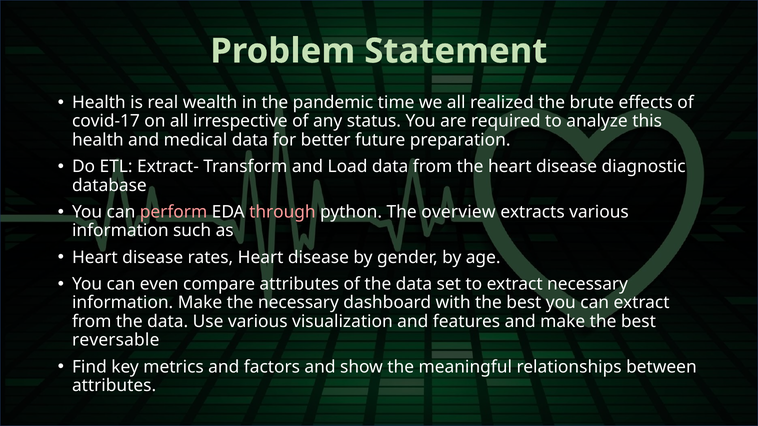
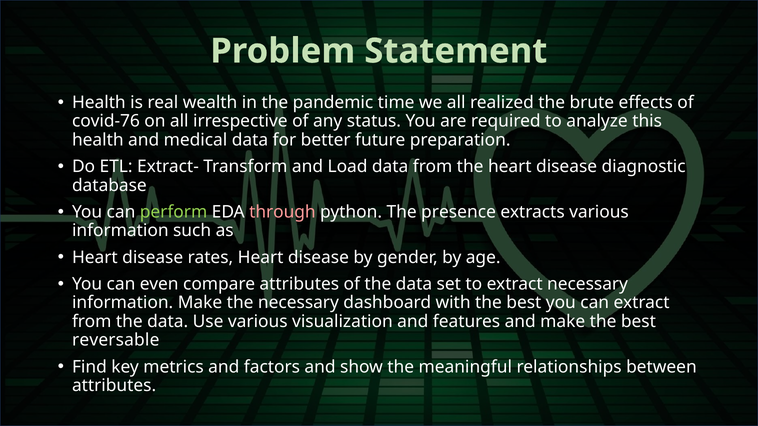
covid-17: covid-17 -> covid-76
perform colour: pink -> light green
overview: overview -> presence
